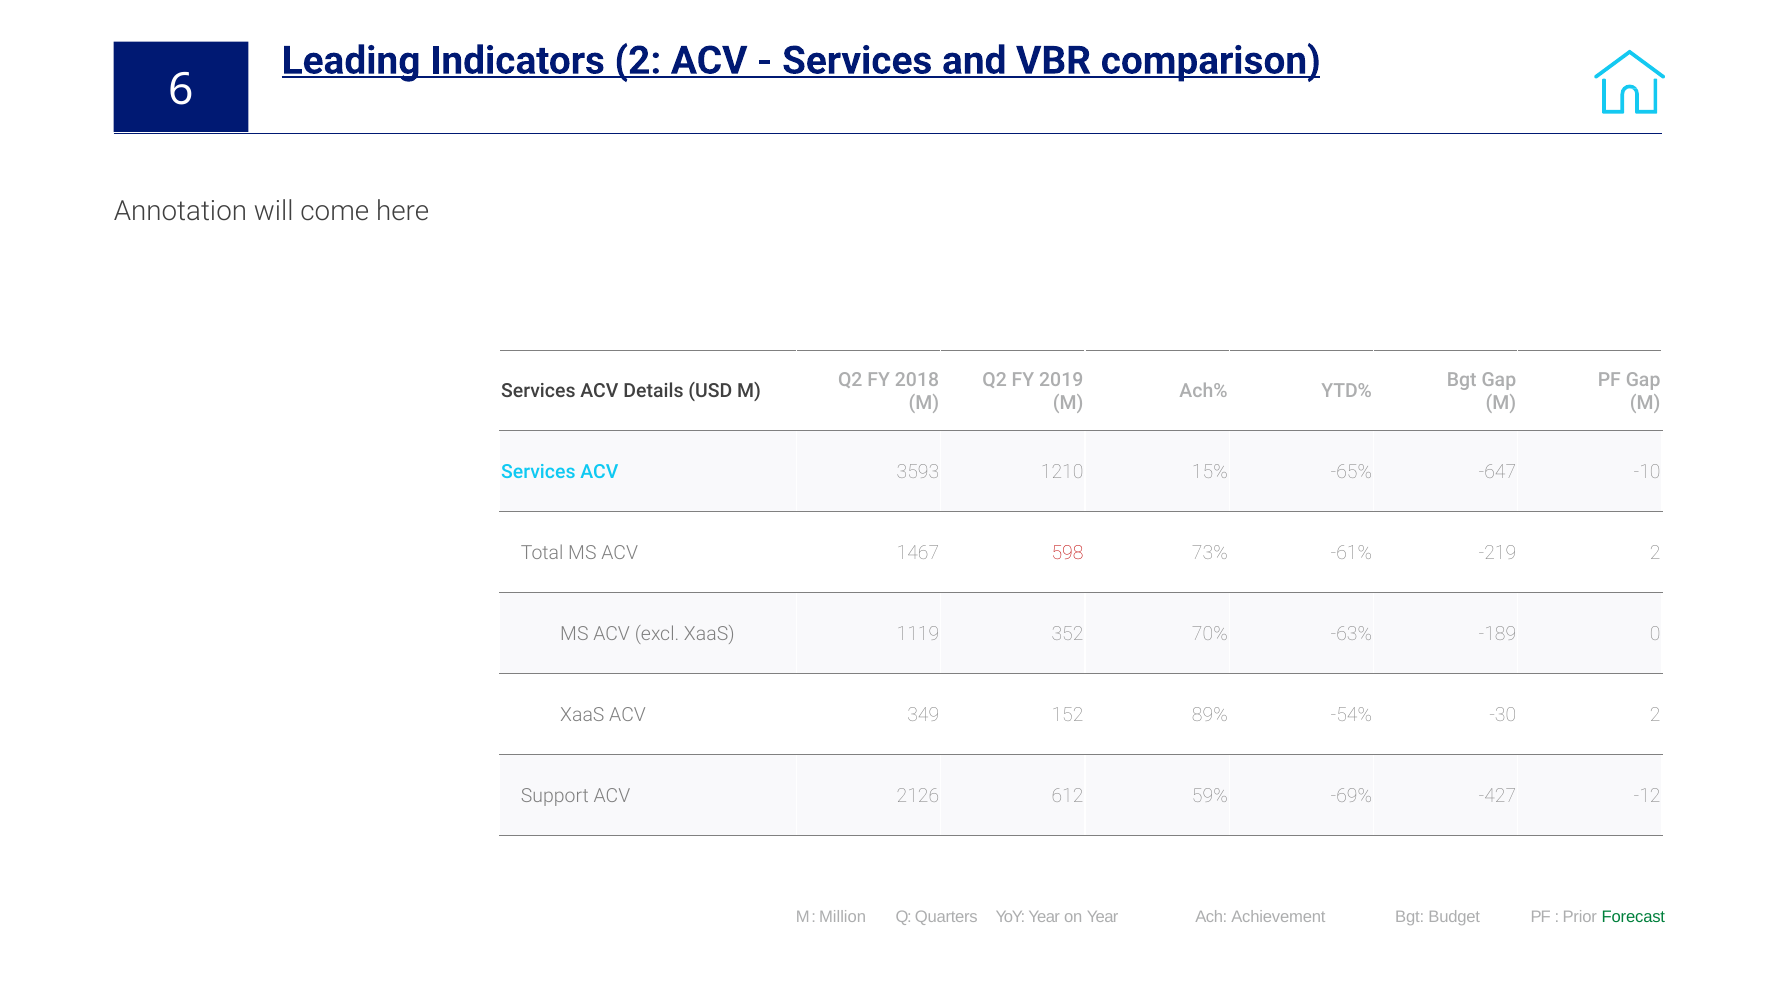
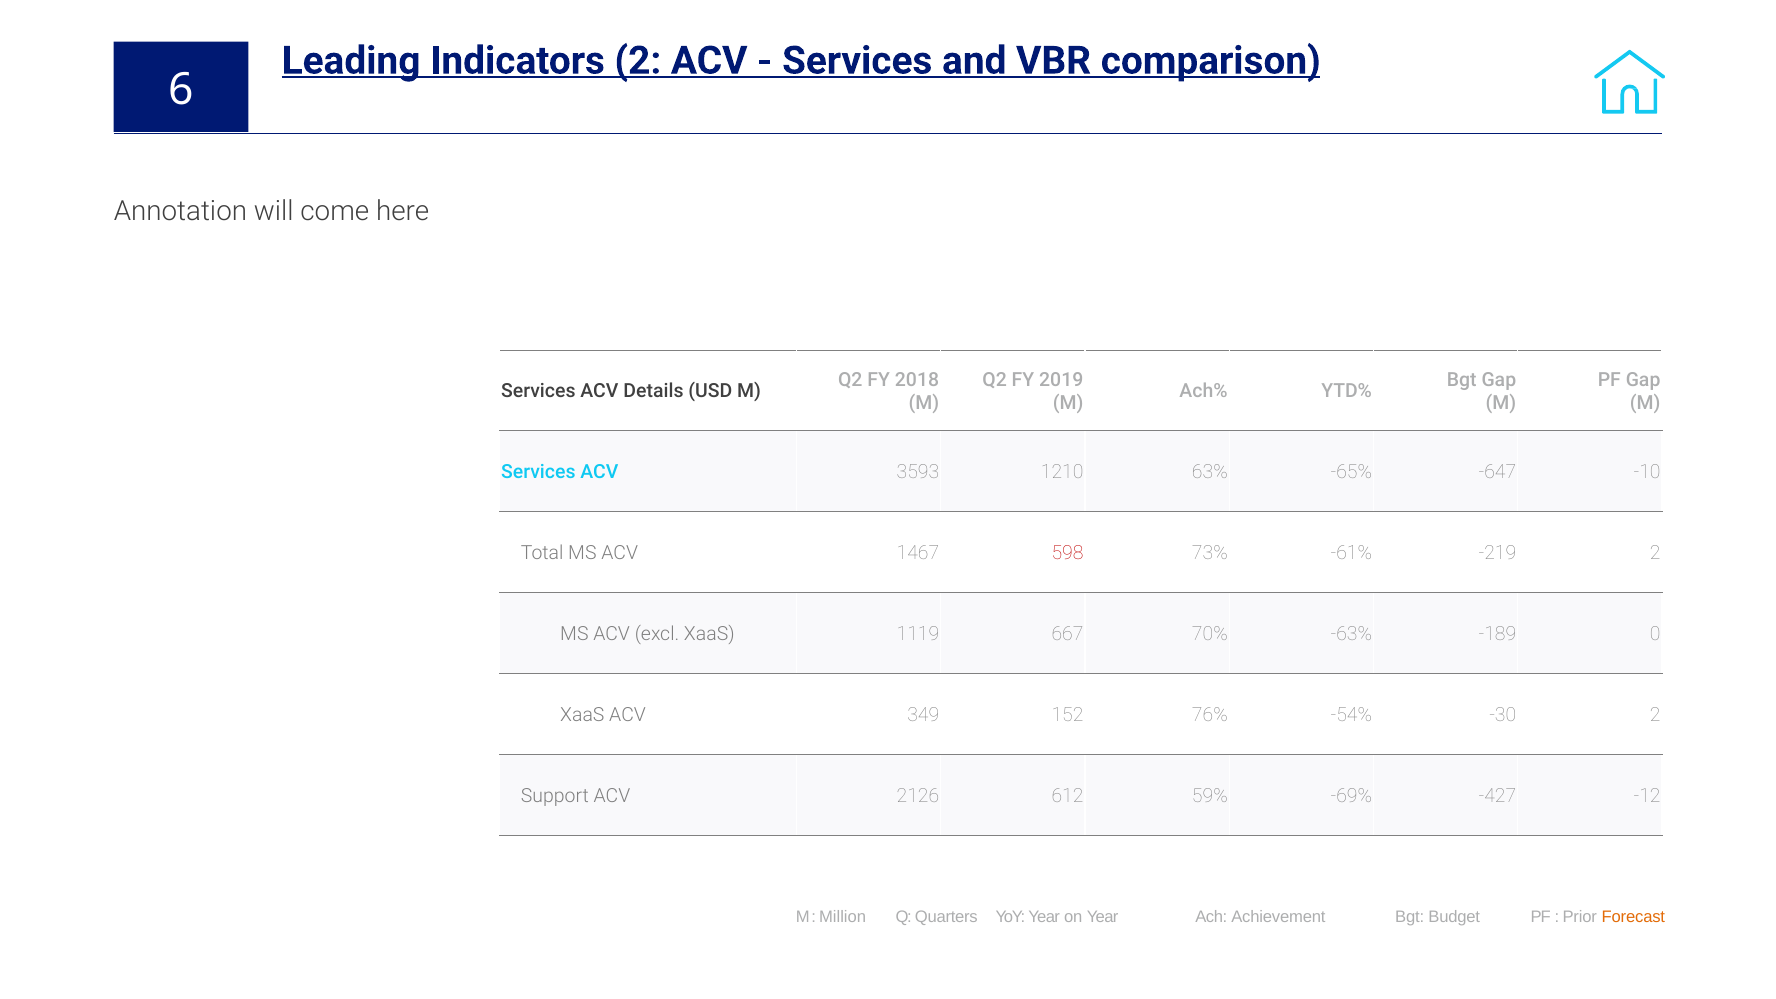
15%: 15% -> 63%
352: 352 -> 667
89%: 89% -> 76%
Forecast colour: green -> orange
